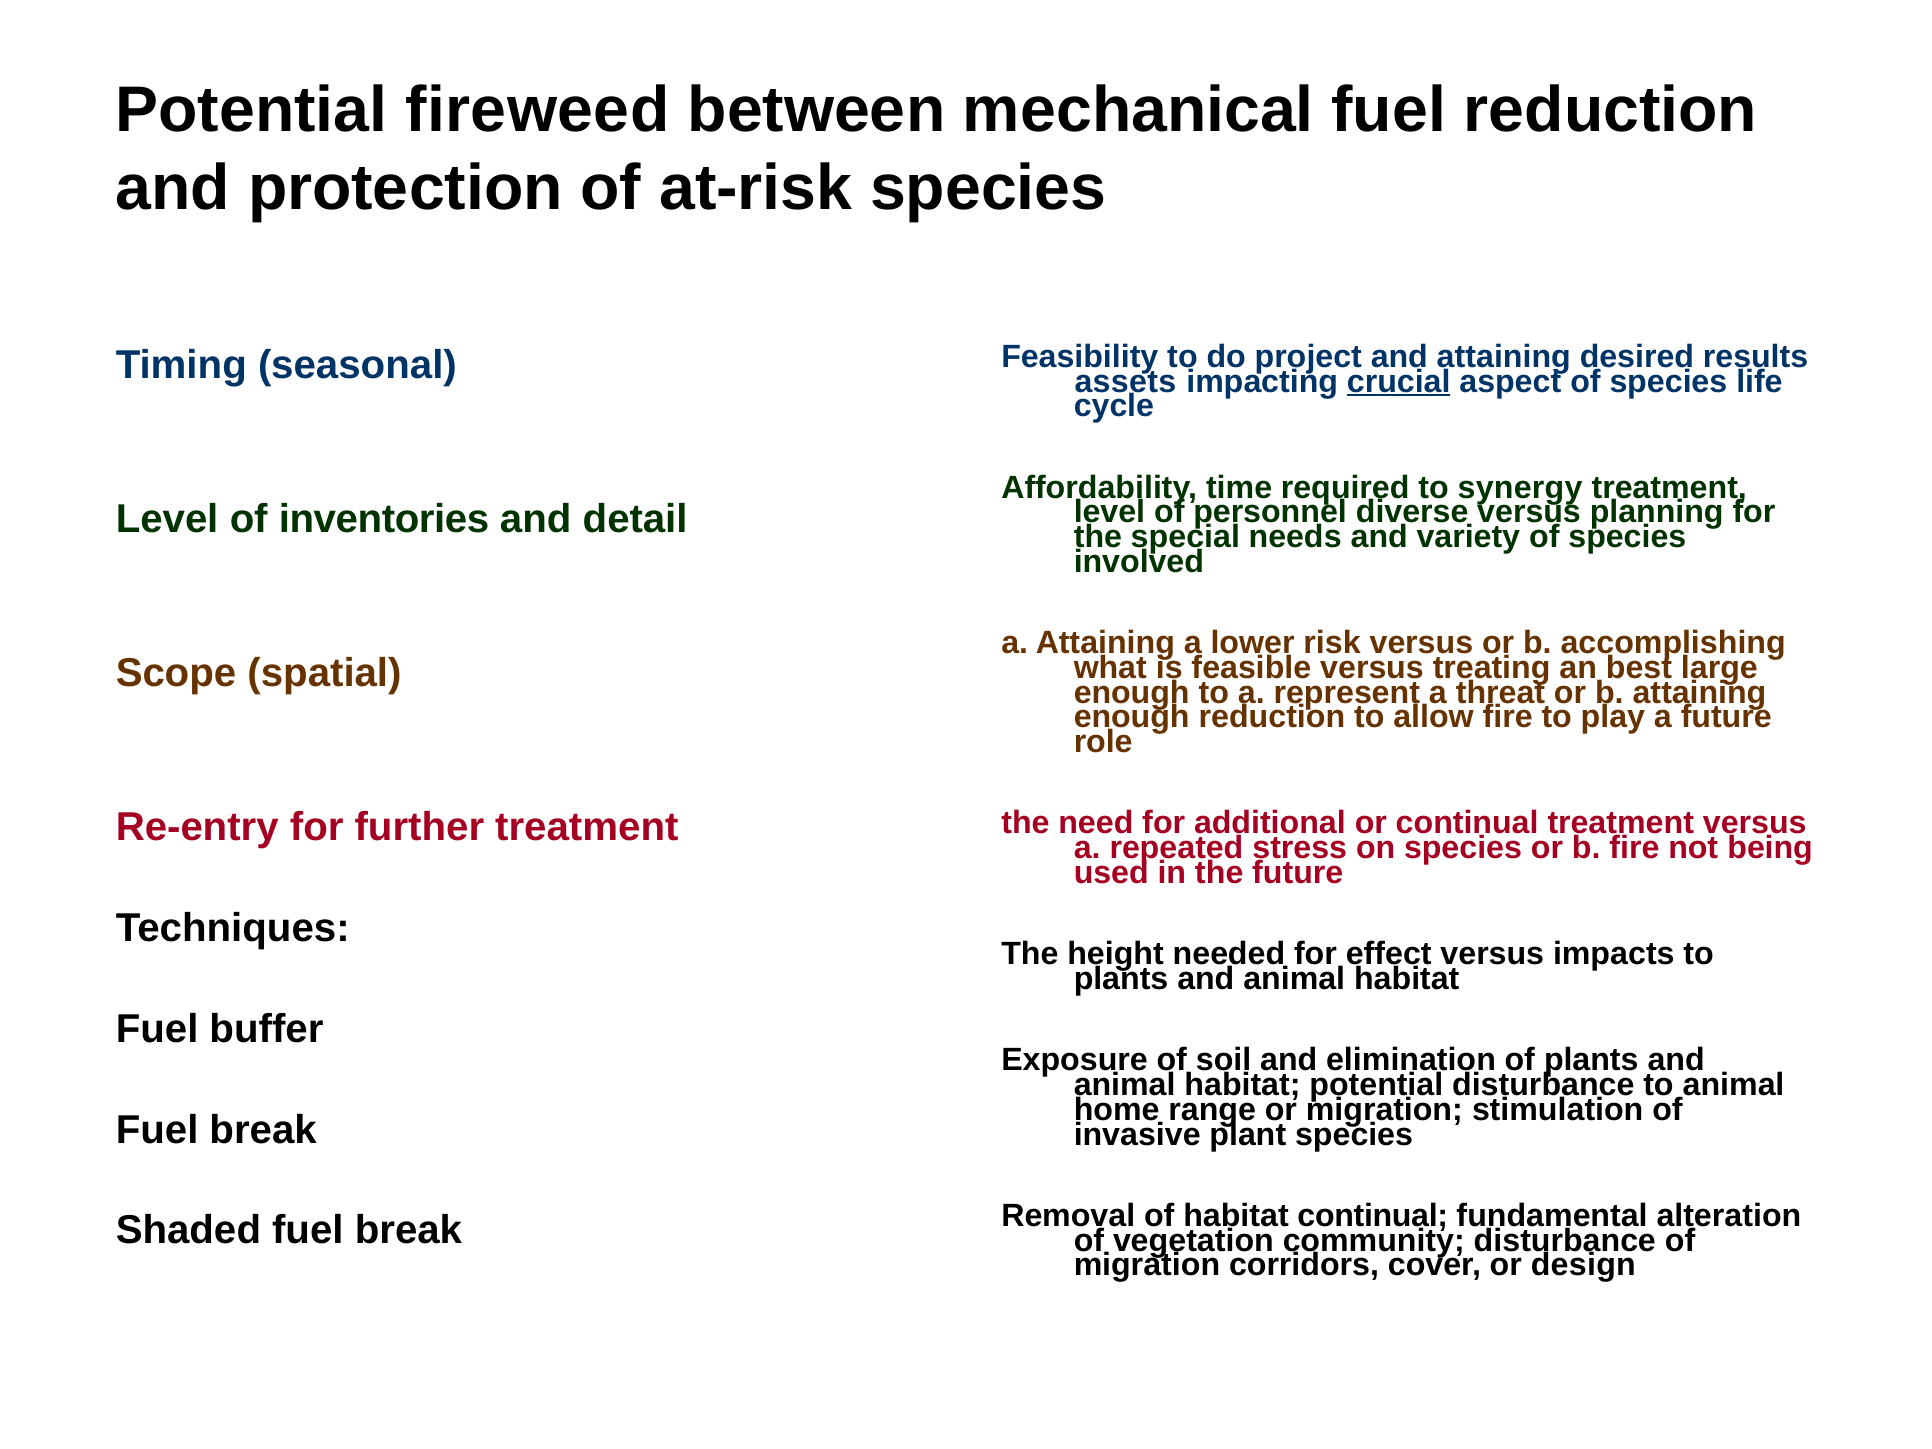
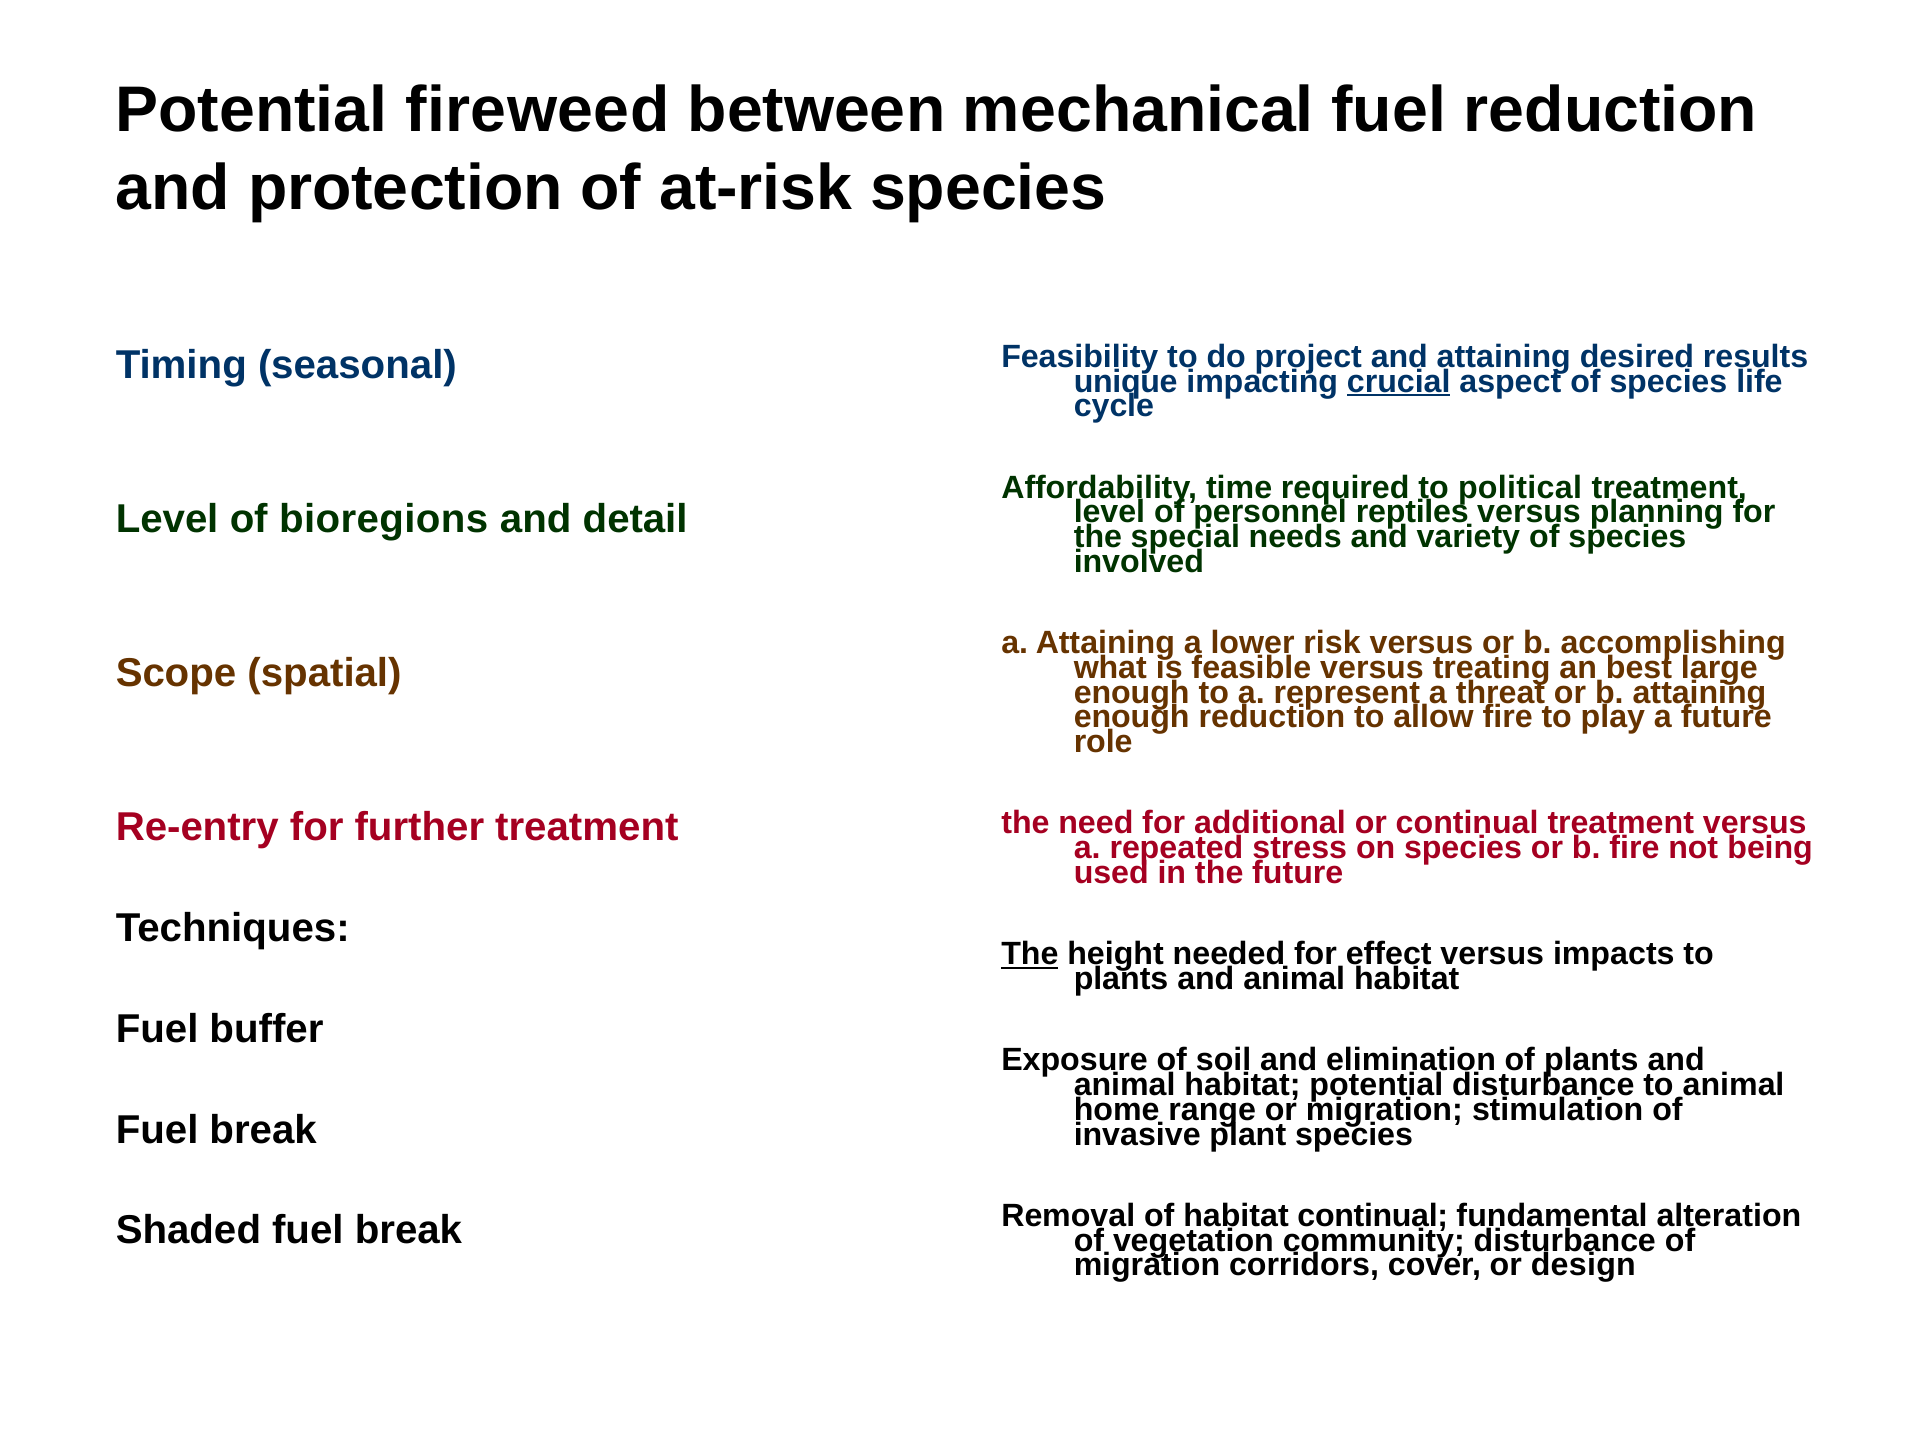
assets: assets -> unique
synergy: synergy -> political
diverse: diverse -> reptiles
inventories: inventories -> bioregions
The at (1030, 954) underline: none -> present
